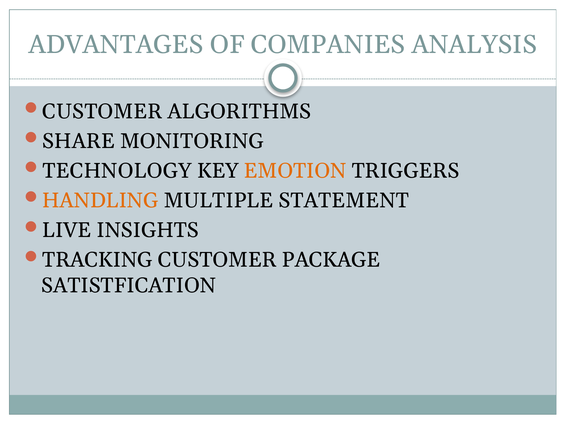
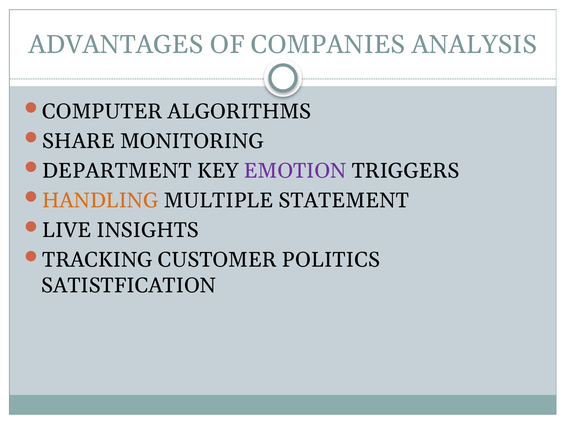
CUSTOMER at (102, 112): CUSTOMER -> COMPUTER
TECHNOLOGY: TECHNOLOGY -> DEPARTMENT
EMOTION colour: orange -> purple
PACKAGE: PACKAGE -> POLITICS
